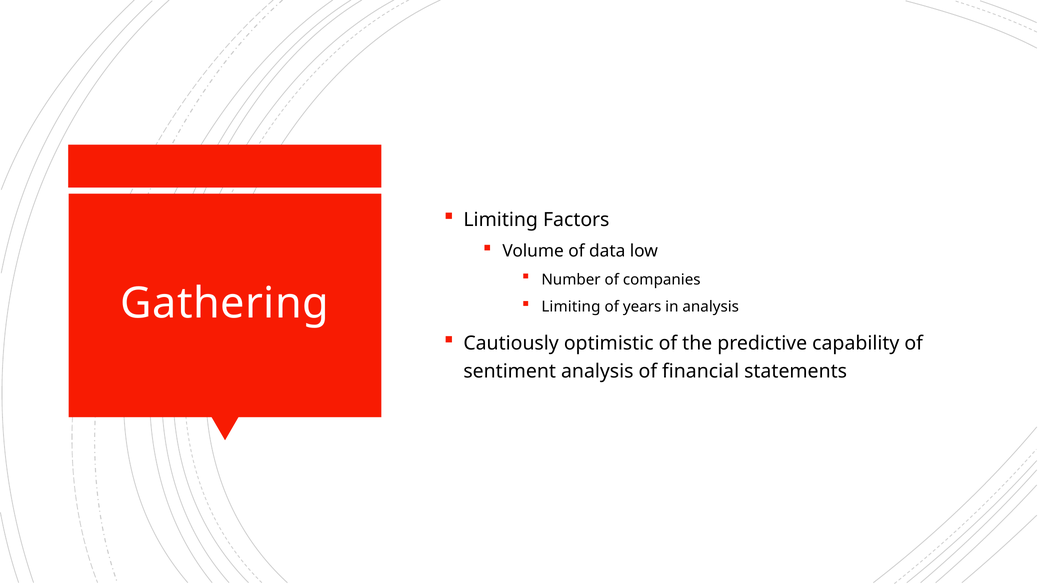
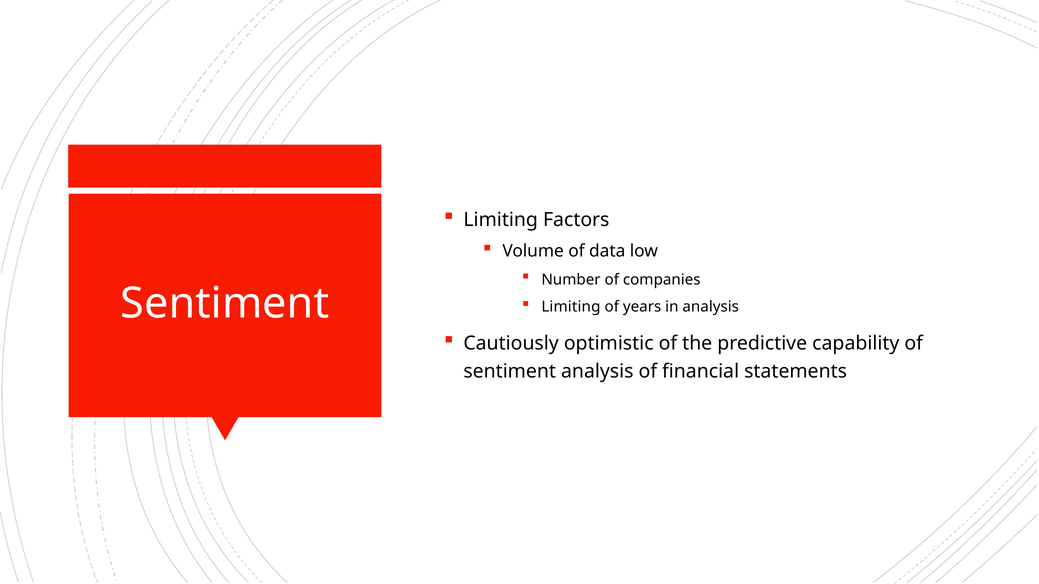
Gathering at (225, 304): Gathering -> Sentiment
